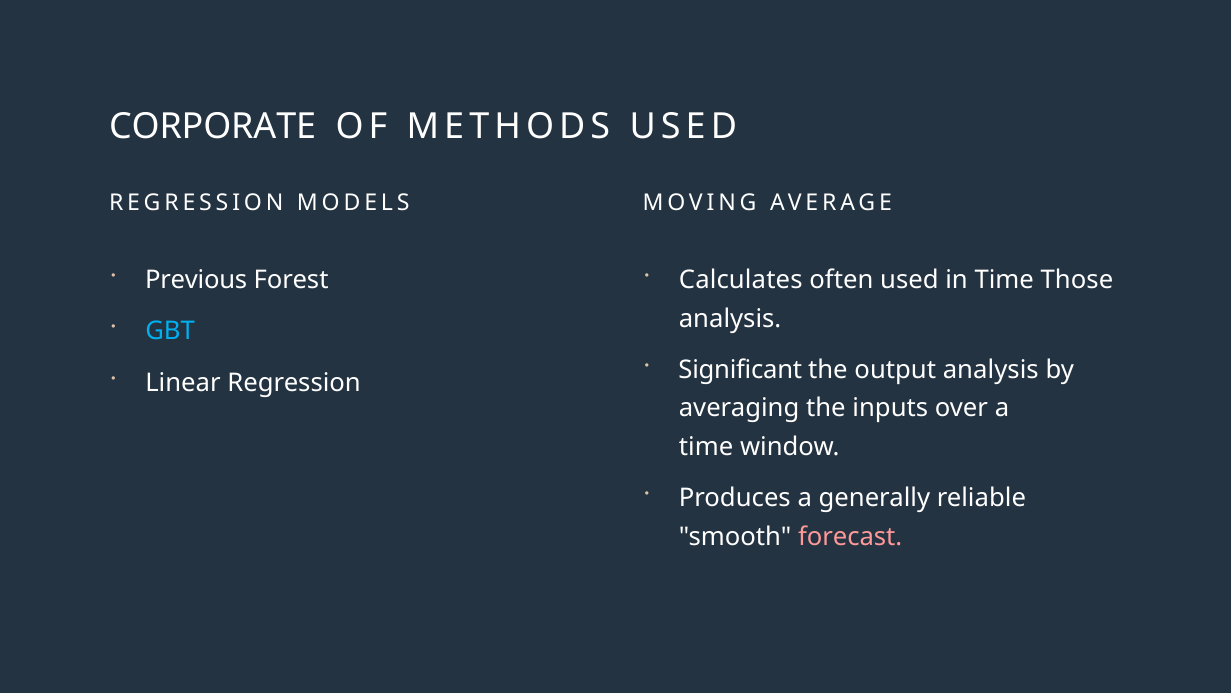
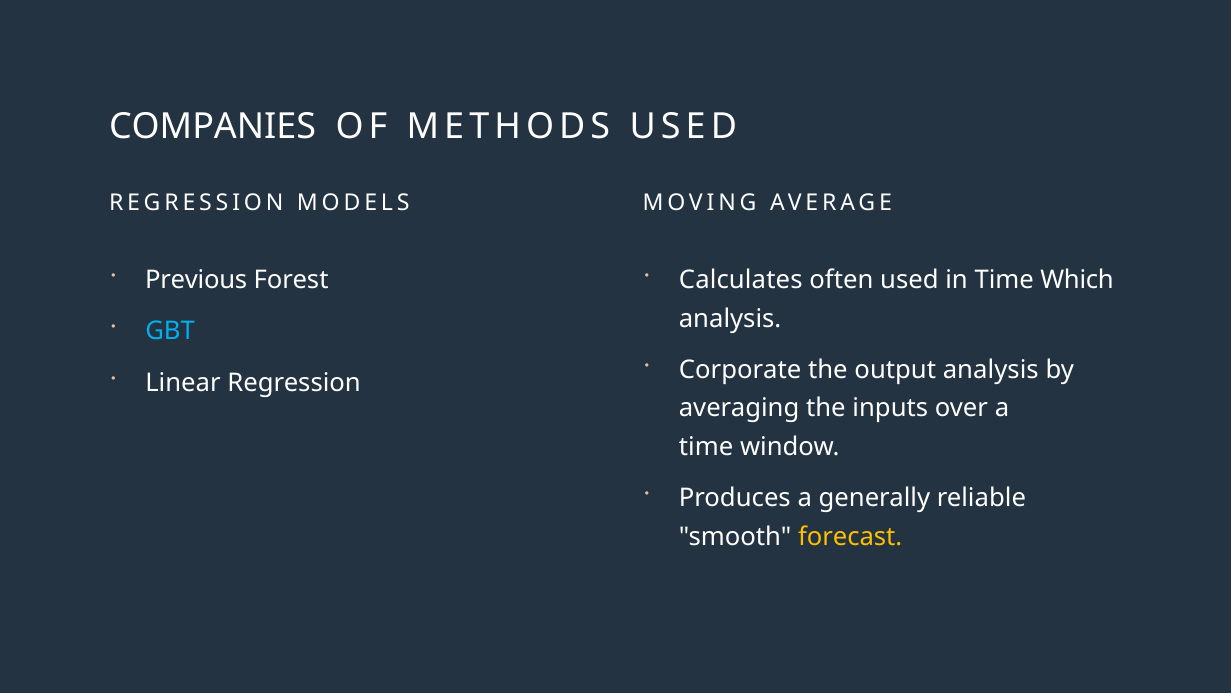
CORPORATE: CORPORATE -> COMPANIES
Those: Those -> Which
Significant: Significant -> Corporate
forecast colour: pink -> yellow
